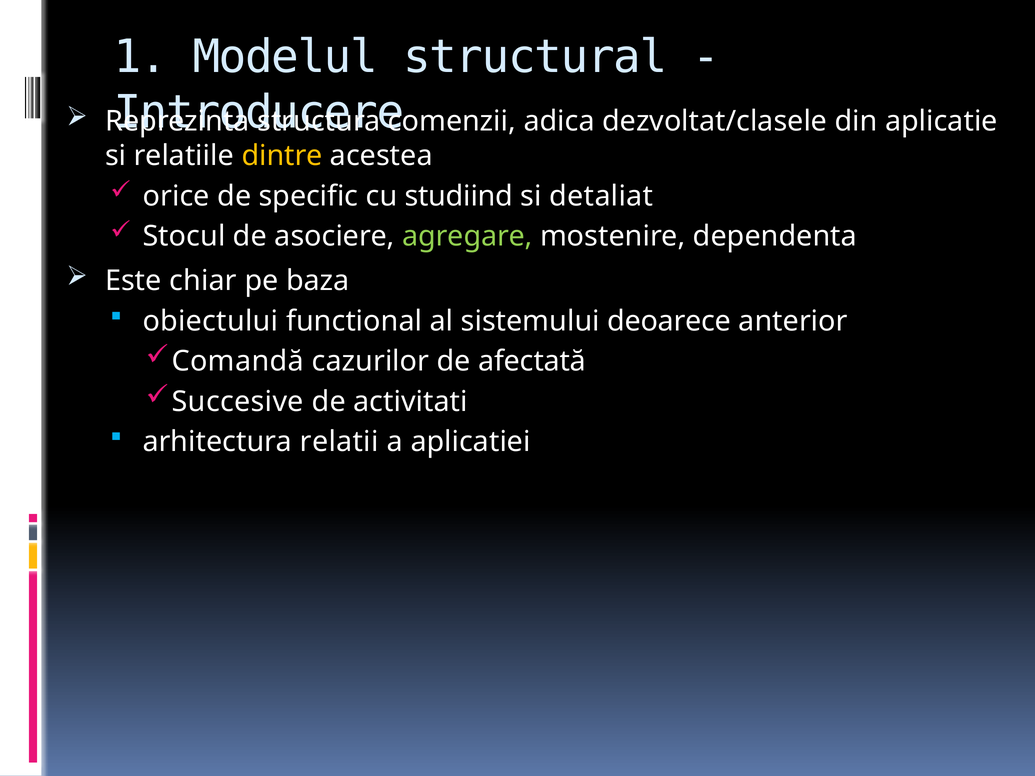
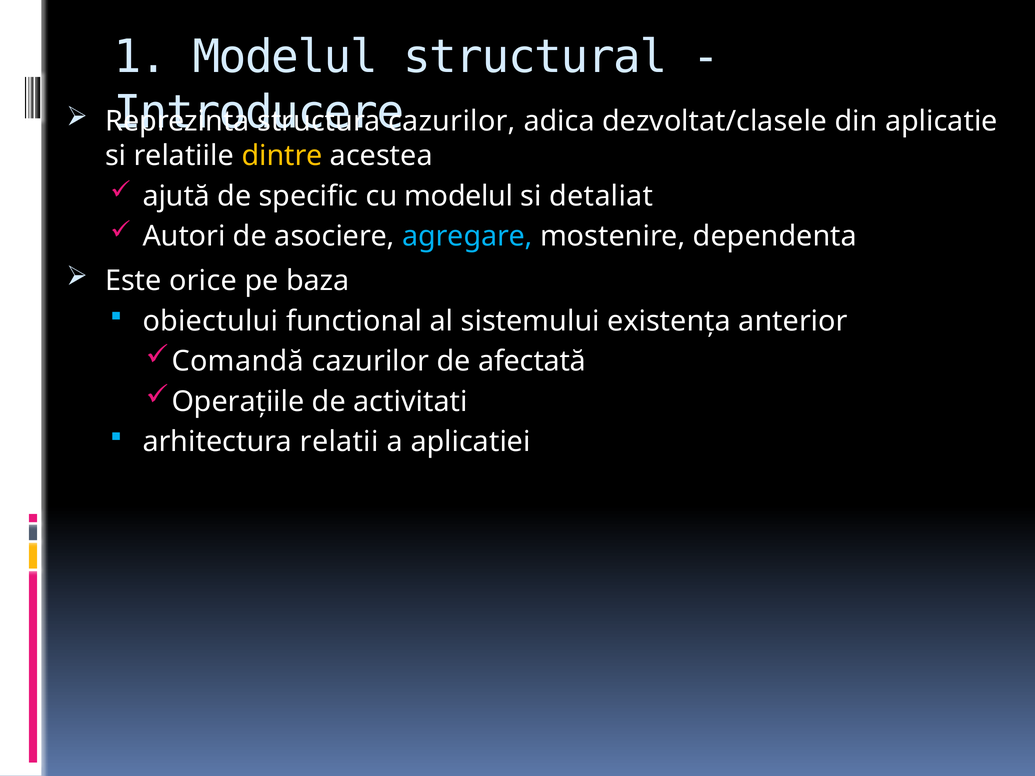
comenzii at (452, 121): comenzii -> cazurilor
orice: orice -> ajută
cu studiind: studiind -> modelul
Stocul: Stocul -> Autori
agregare colour: light green -> light blue
chiar: chiar -> orice
deoarece: deoarece -> existenţa
Succesive: Succesive -> Operaţiile
